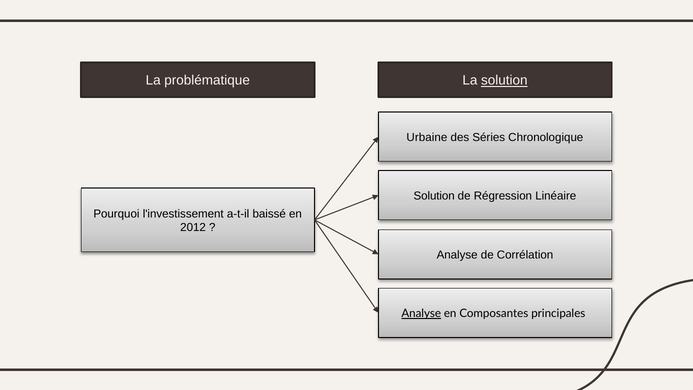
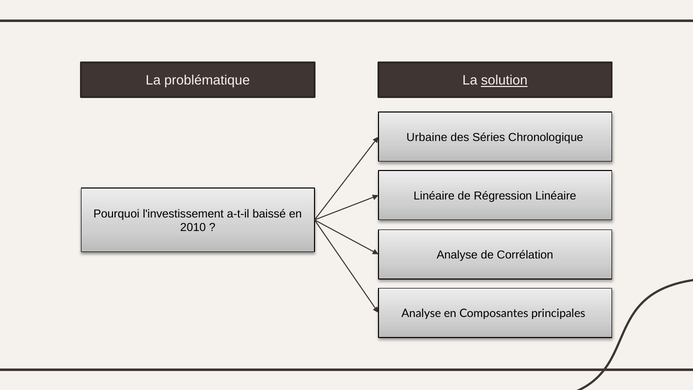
Solution at (434, 196): Solution -> Linéaire
2012: 2012 -> 2010
Analyse at (421, 313) underline: present -> none
